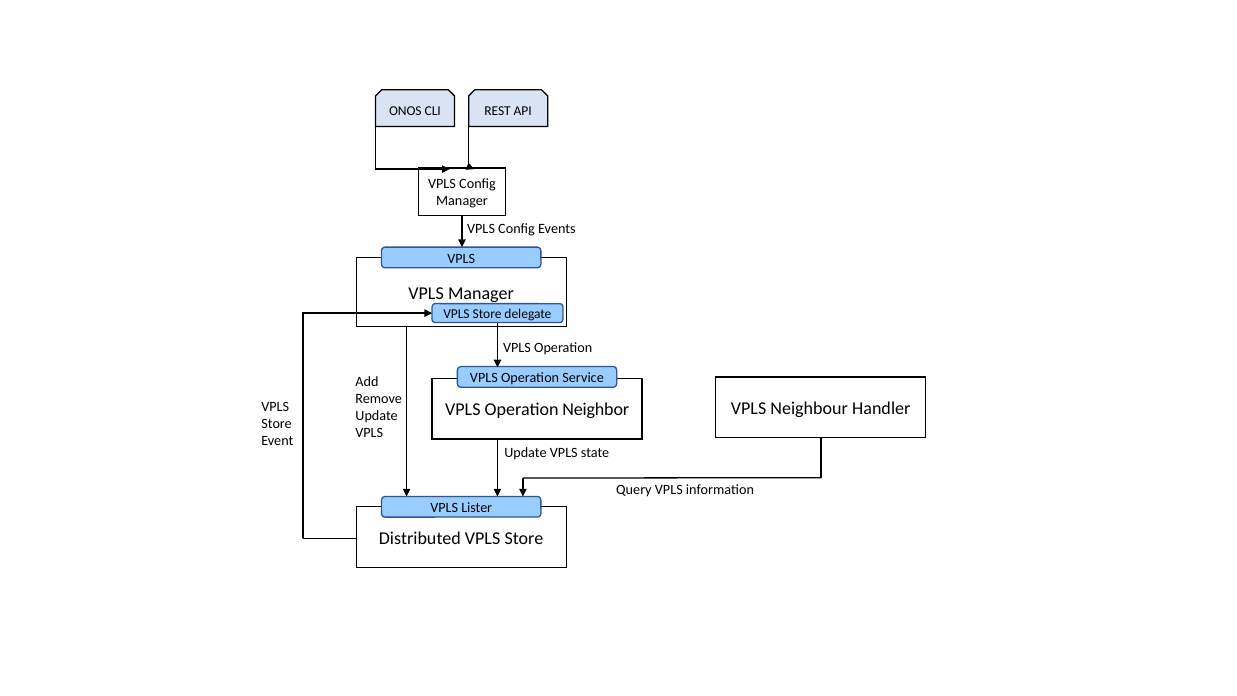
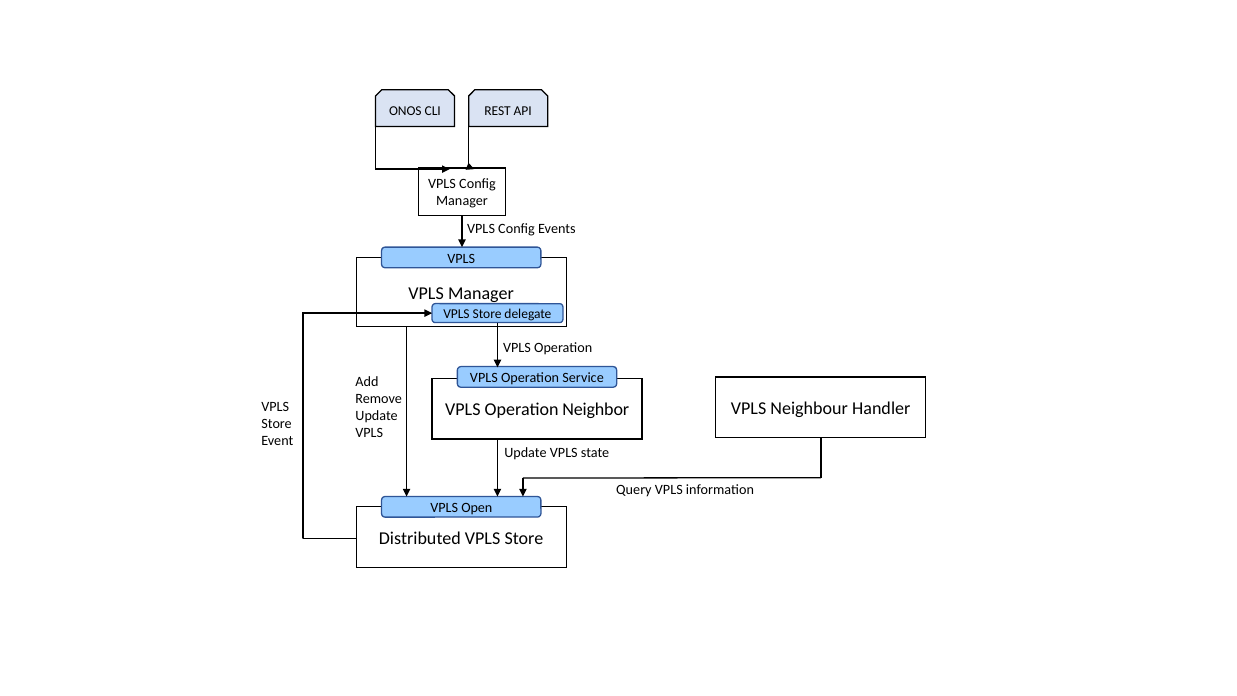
Lister: Lister -> Open
